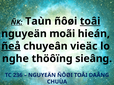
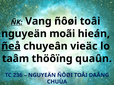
Taùn: Taùn -> Vang
toâi at (90, 21) underline: present -> none
nghe: nghe -> taâm
sieâng: sieâng -> quaûn
